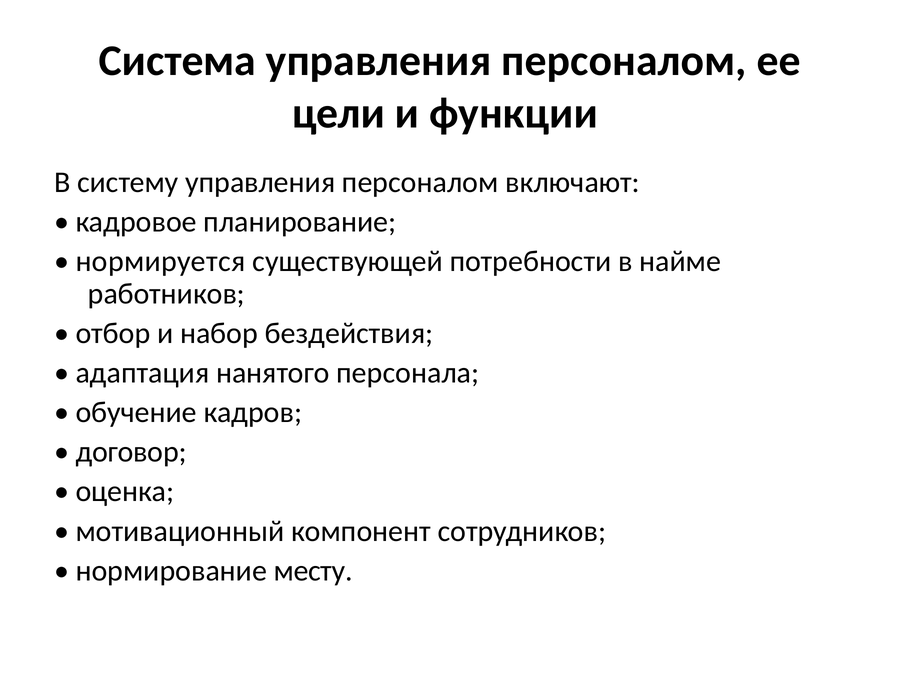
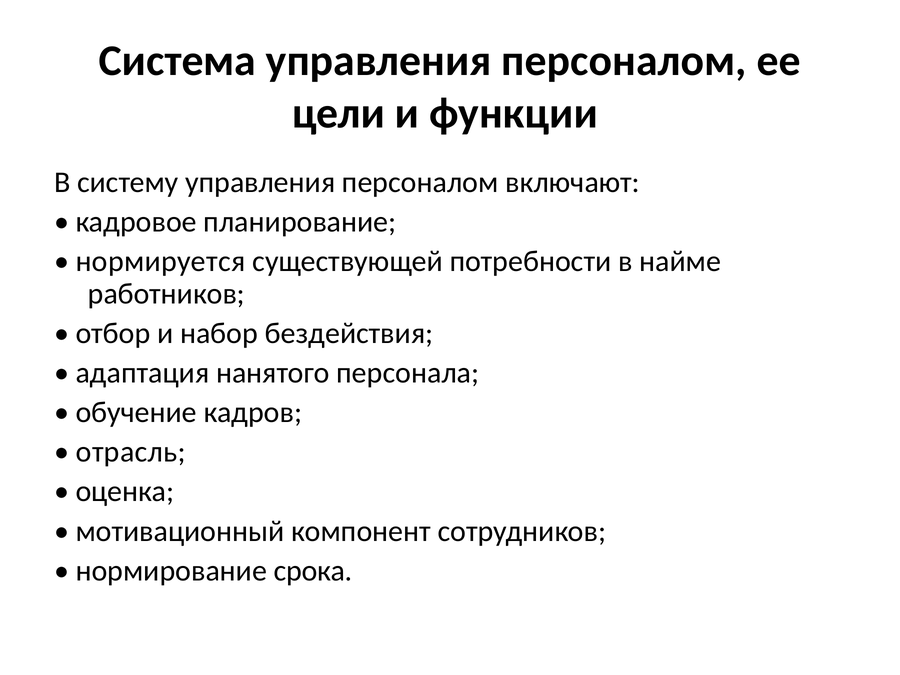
договор: договор -> отрасль
месту: месту -> срока
